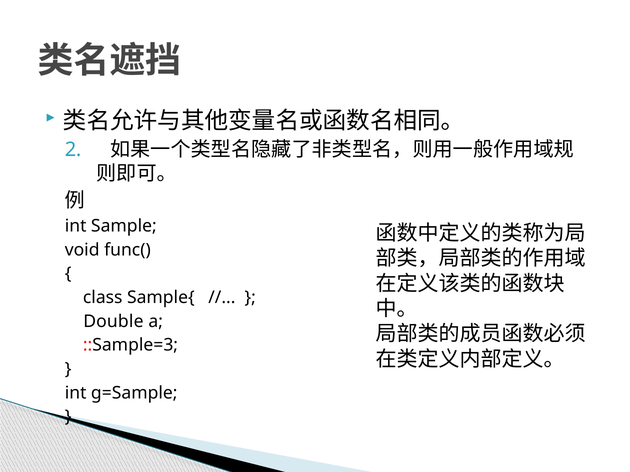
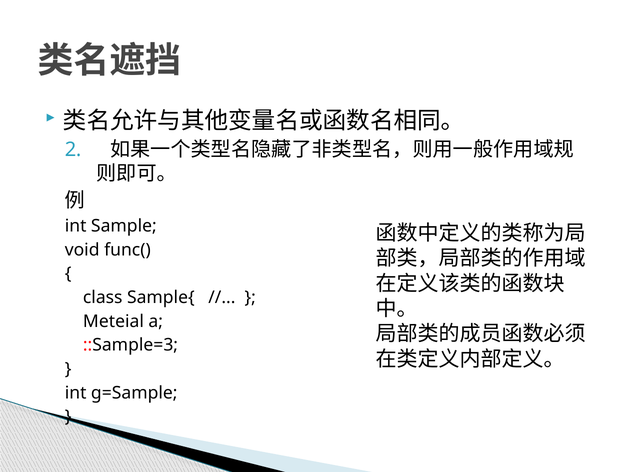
Double: Double -> Meteial
